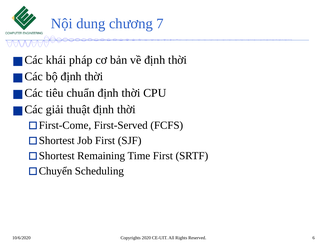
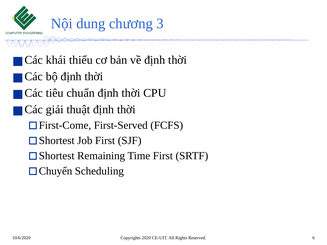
7: 7 -> 3
pháp: pháp -> thiểu
